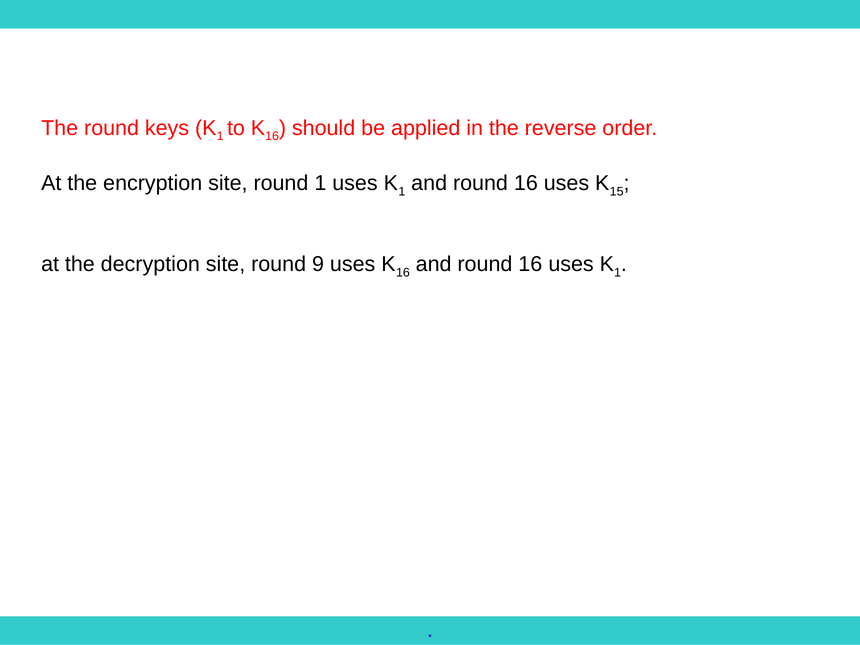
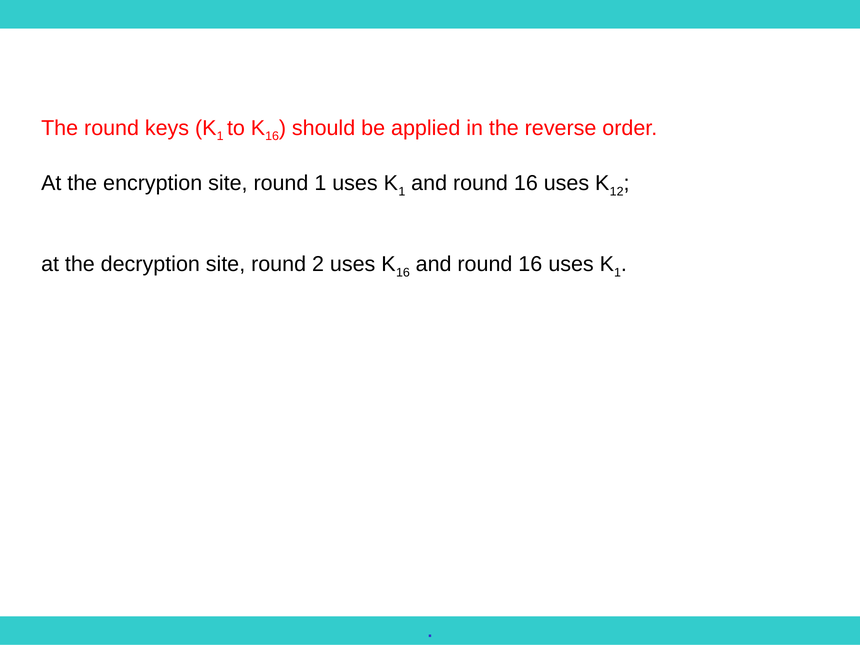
15: 15 -> 12
9: 9 -> 2
